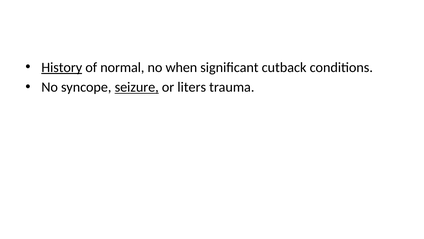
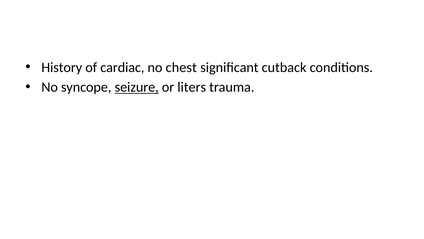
History underline: present -> none
normal: normal -> cardiac
when: when -> chest
